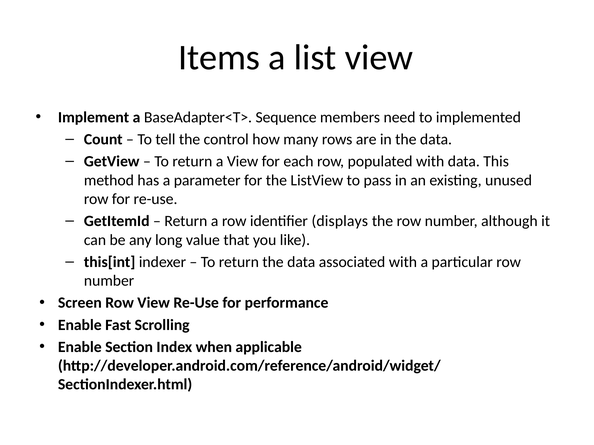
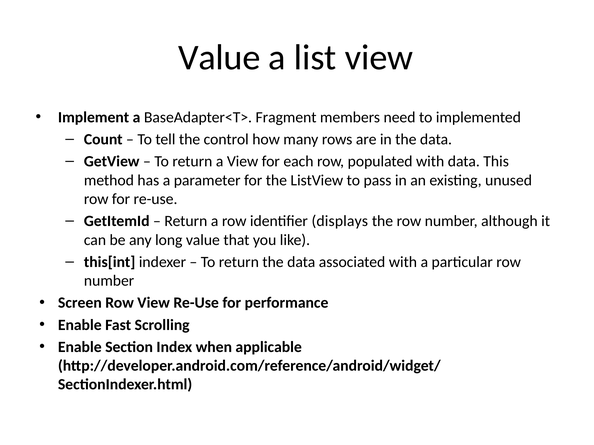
Items at (219, 58): Items -> Value
Sequence: Sequence -> Fragment
